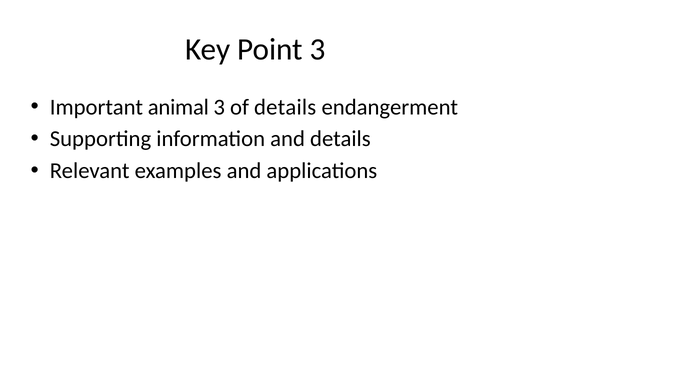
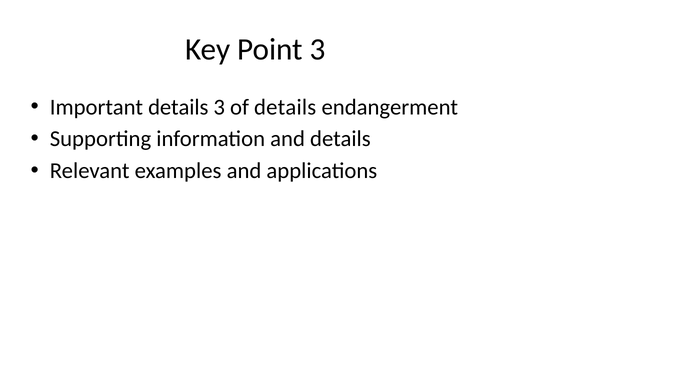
Important animal: animal -> details
